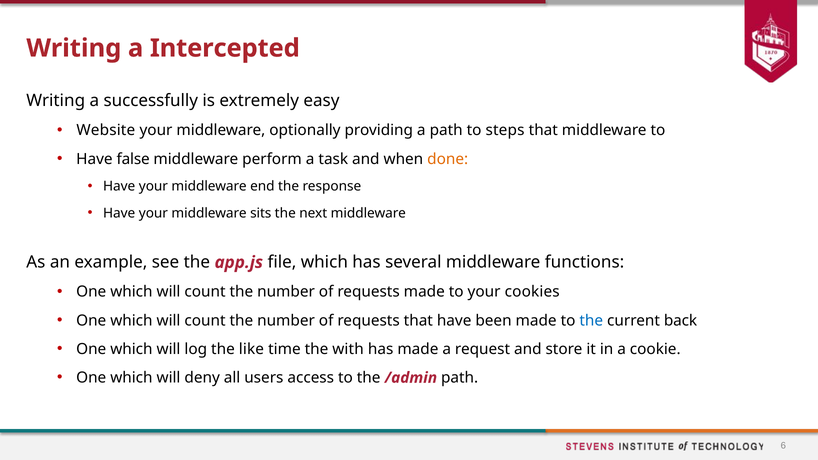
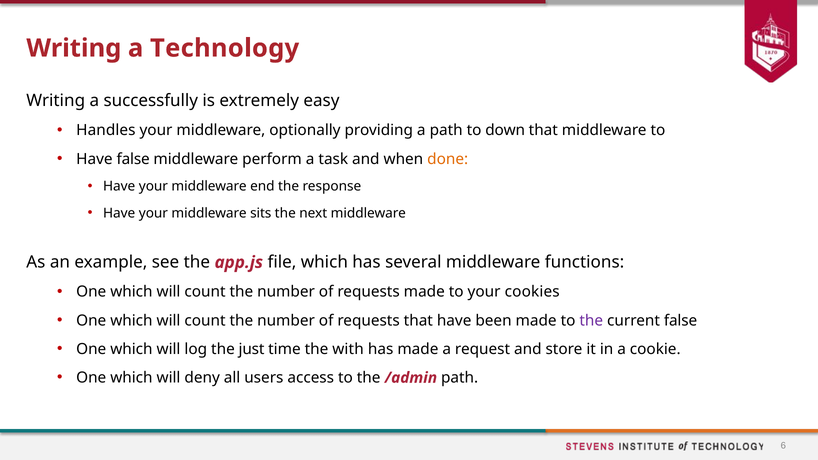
Intercepted: Intercepted -> Technology
Website: Website -> Handles
steps: steps -> down
the at (591, 321) colour: blue -> purple
current back: back -> false
like: like -> just
